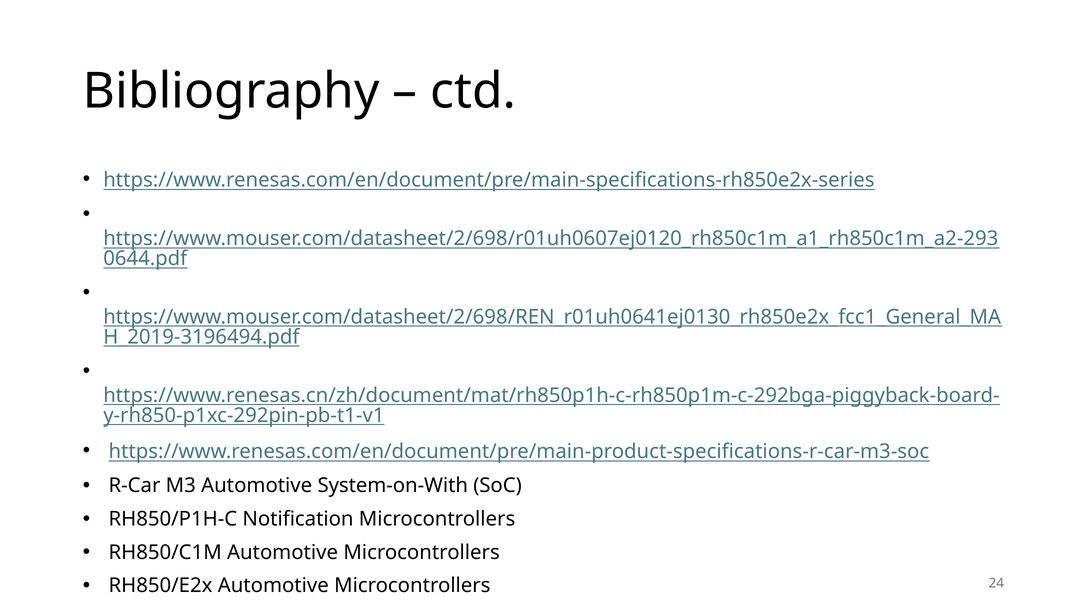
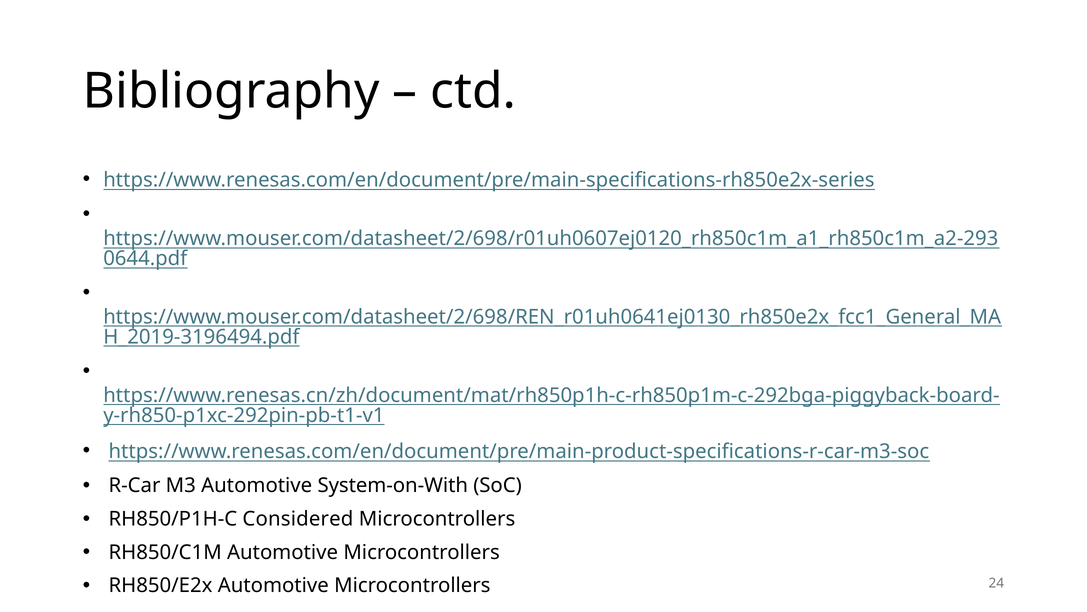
Notification: Notification -> Considered
